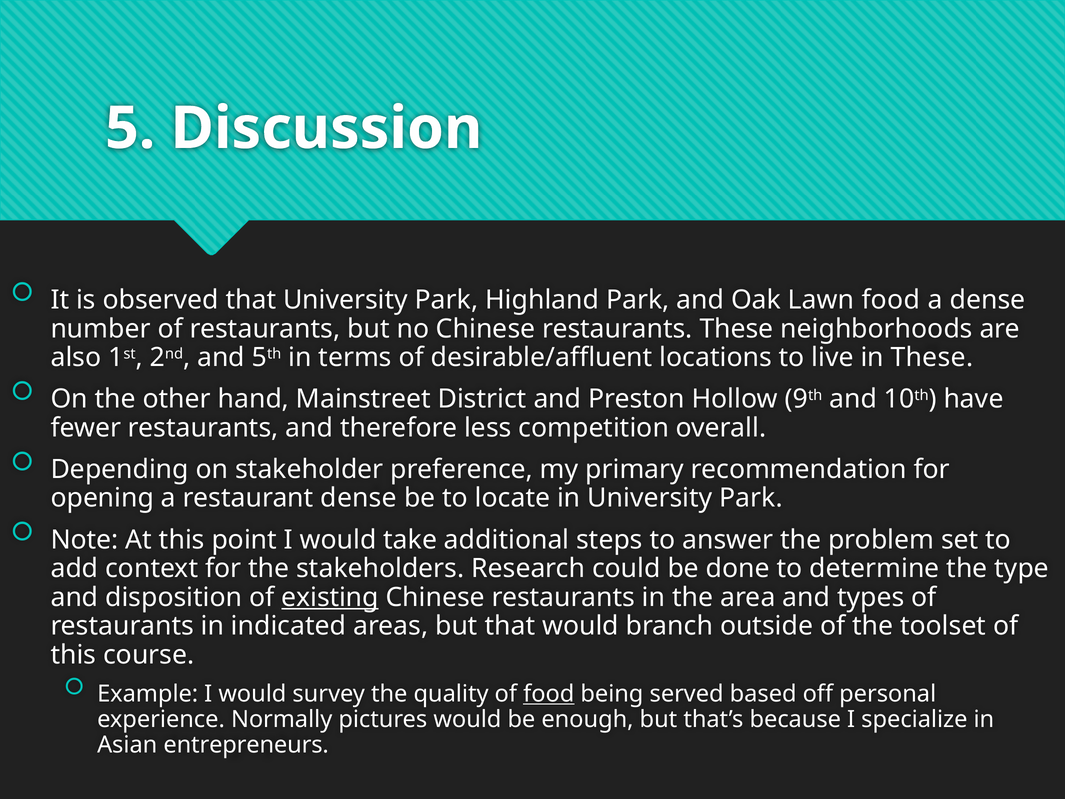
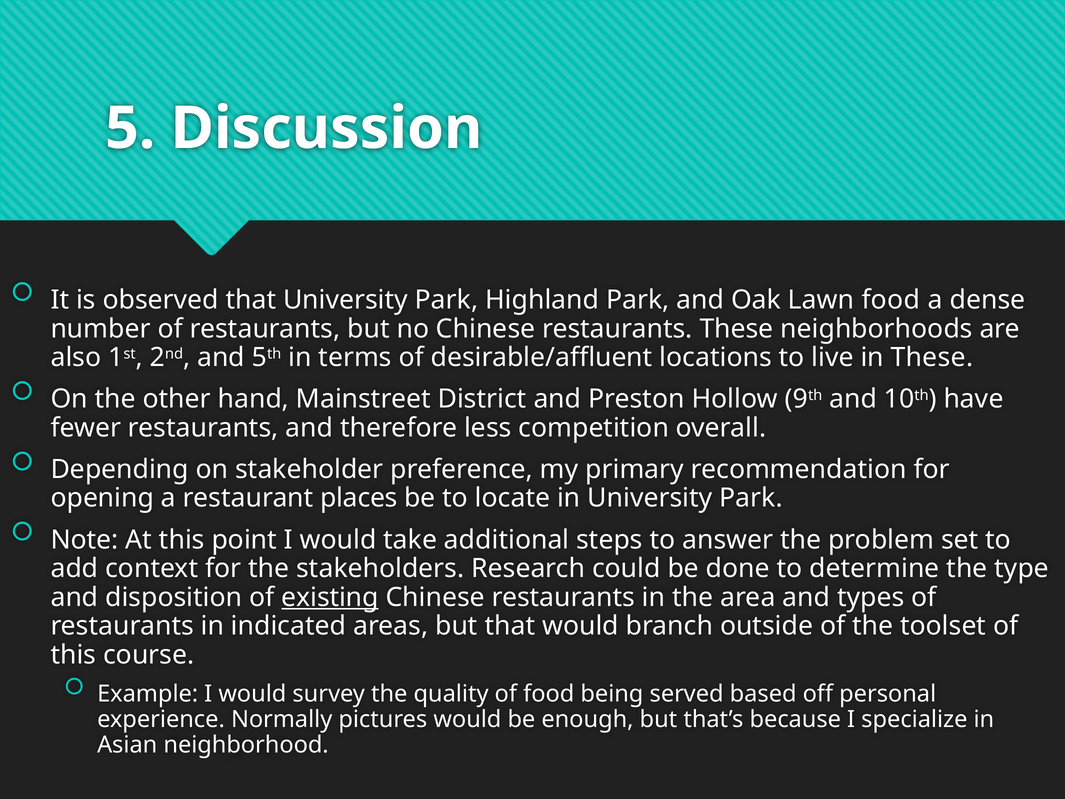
restaurant dense: dense -> places
food at (549, 694) underline: present -> none
entrepreneurs: entrepreneurs -> neighborhood
